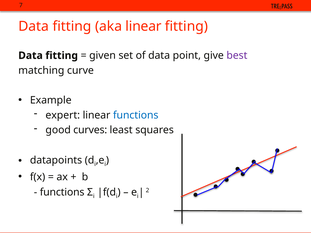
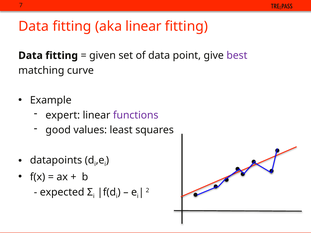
functions at (136, 115) colour: blue -> purple
curves: curves -> values
functions at (62, 192): functions -> expected
